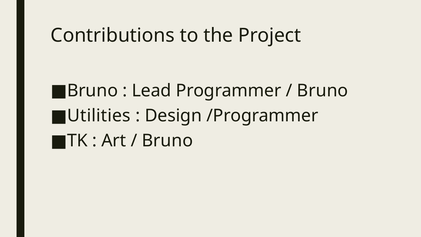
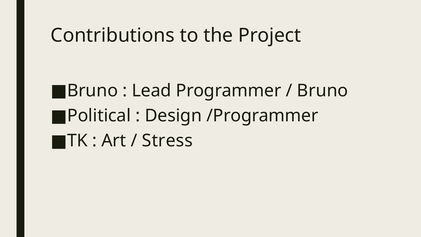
Utilities: Utilities -> Political
Bruno at (167, 141): Bruno -> Stress
